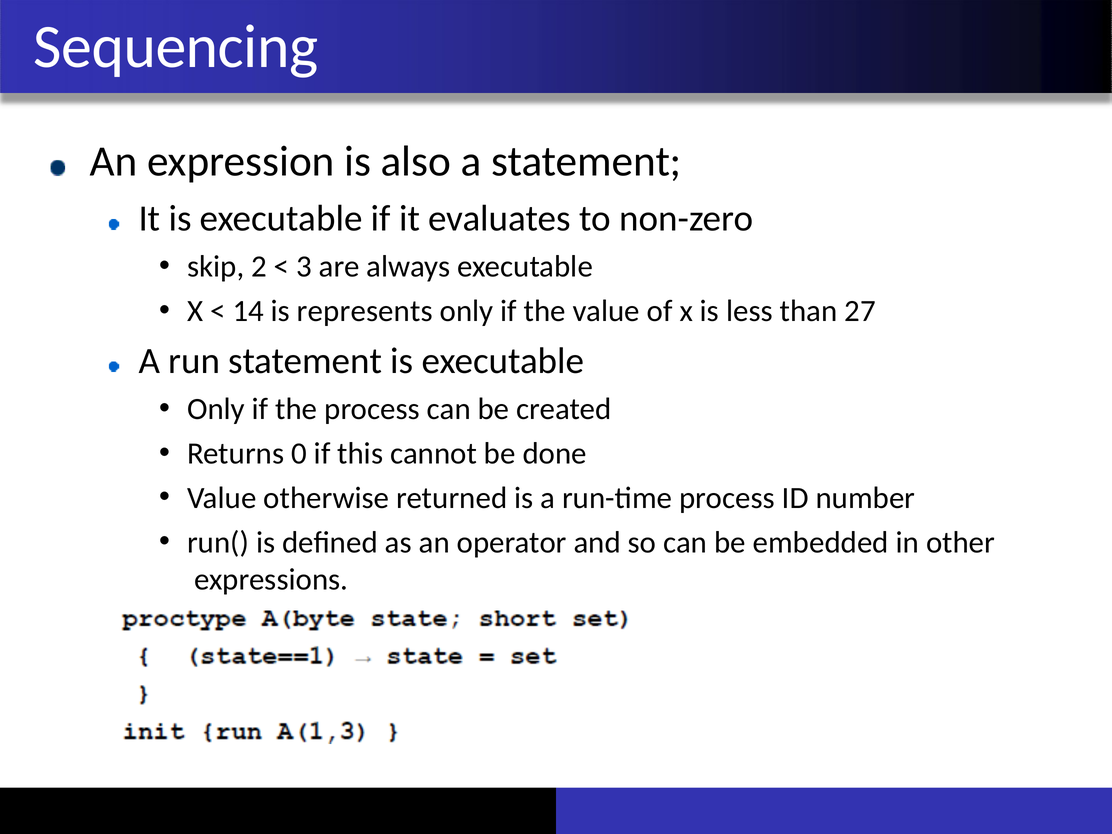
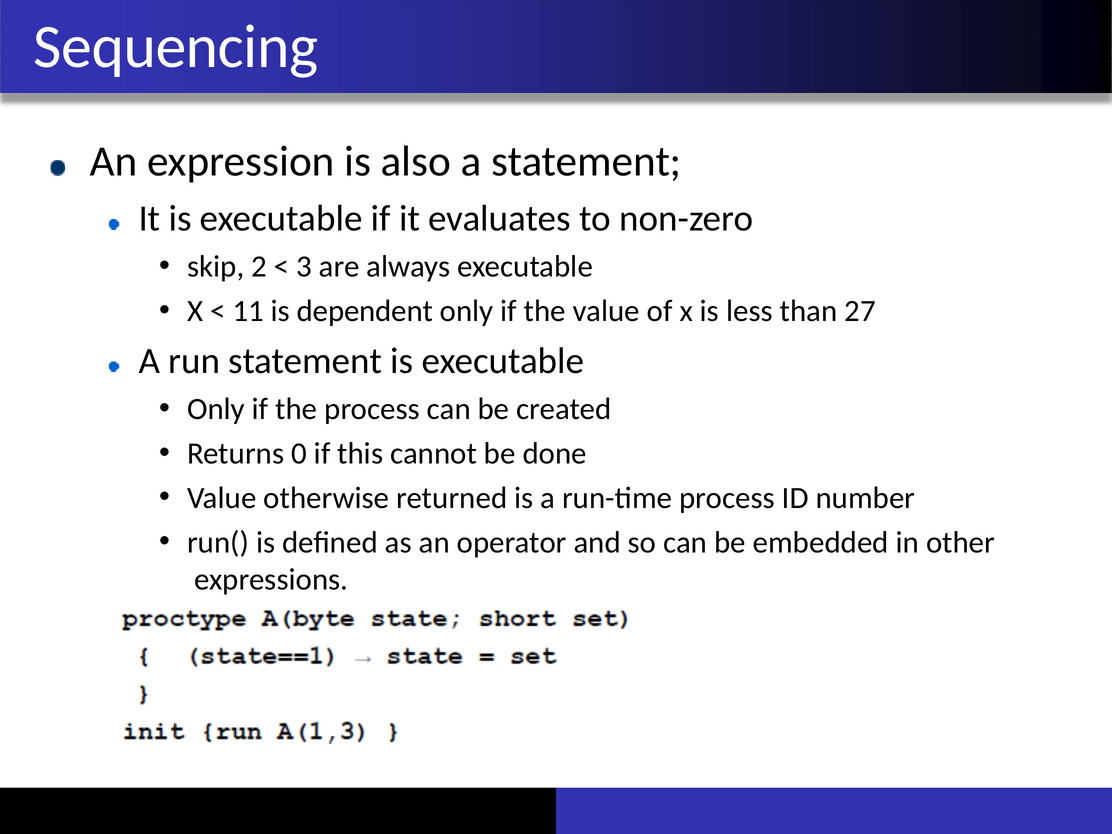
14: 14 -> 11
represents: represents -> dependent
